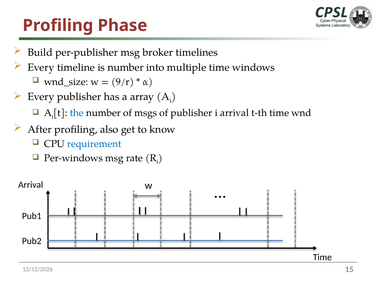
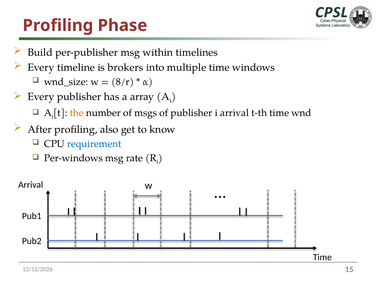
broker: broker -> within
is number: number -> brokers
9/r: 9/r -> 8/r
the colour: blue -> orange
